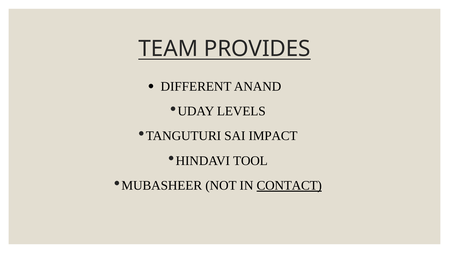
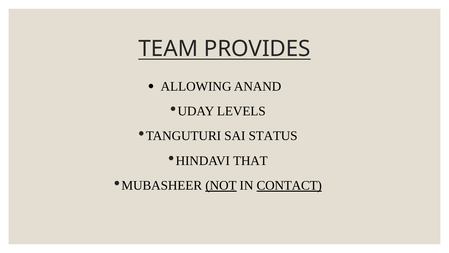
DIFFERENT: DIFFERENT -> ALLOWING
IMPACT: IMPACT -> STATUS
TOOL: TOOL -> THAT
NOT underline: none -> present
